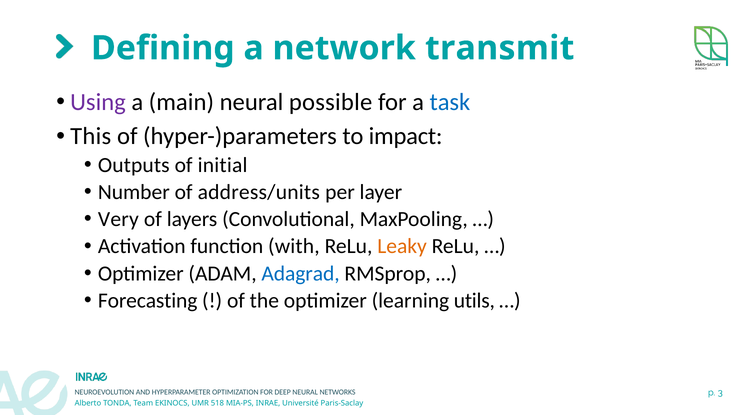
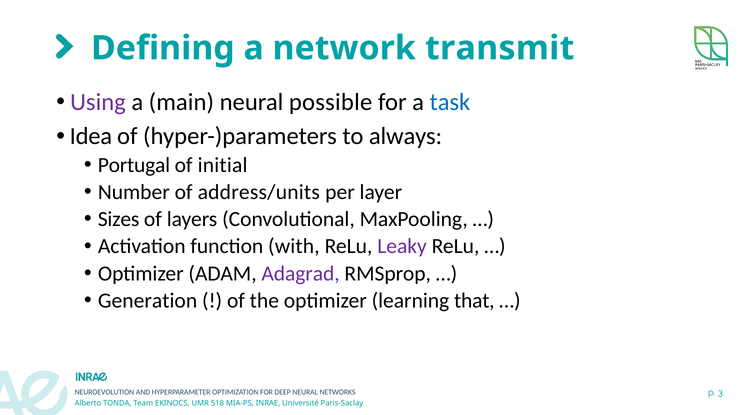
This: This -> Idea
impact: impact -> always
Outputs: Outputs -> Portugal
Very: Very -> Sizes
Leaky colour: orange -> purple
Adagrad colour: blue -> purple
Forecasting: Forecasting -> Generation
utils: utils -> that
